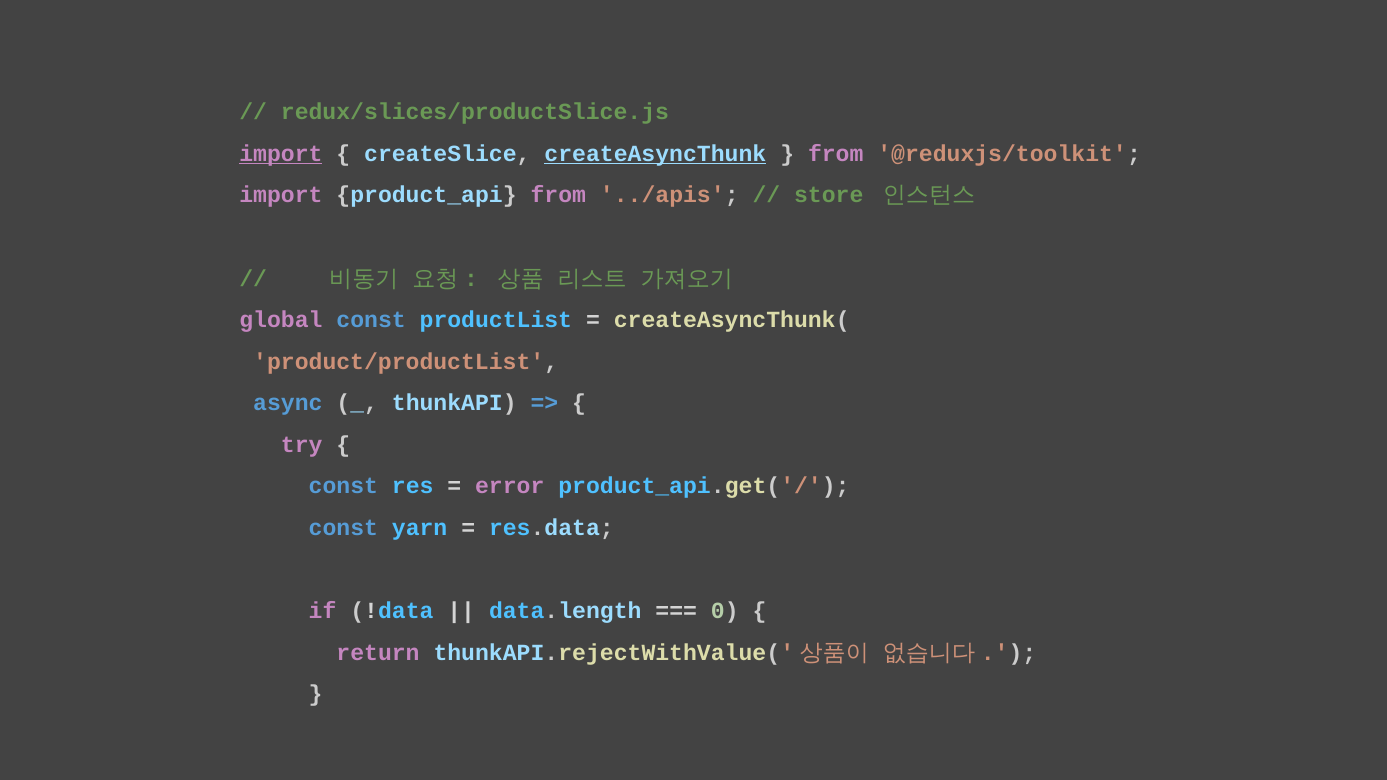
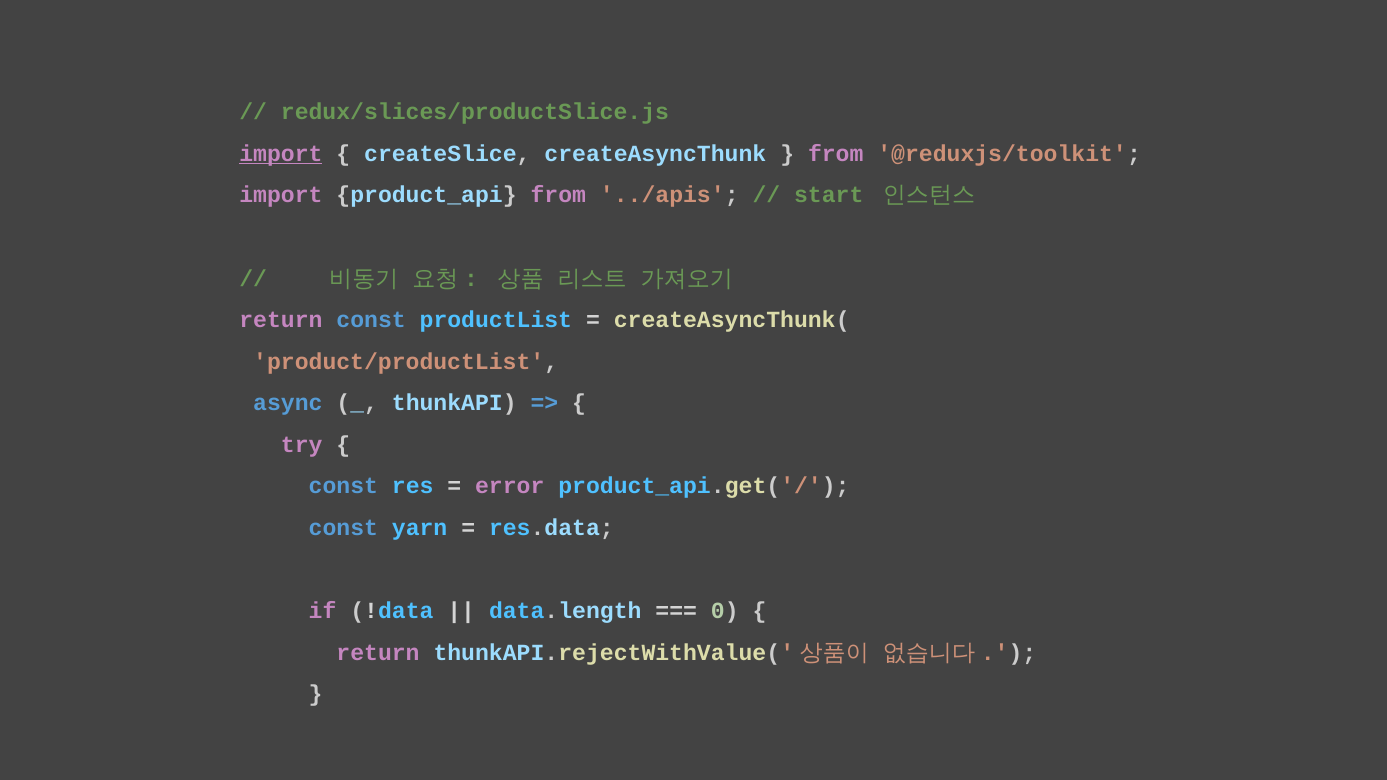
createAsyncThunk underline: present -> none
store: store -> start
global at (281, 320): global -> return
